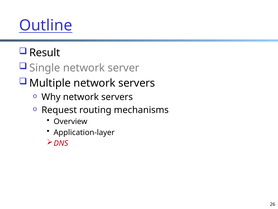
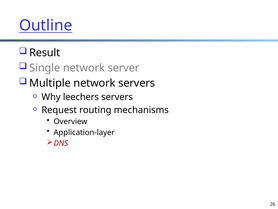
Why network: network -> leechers
